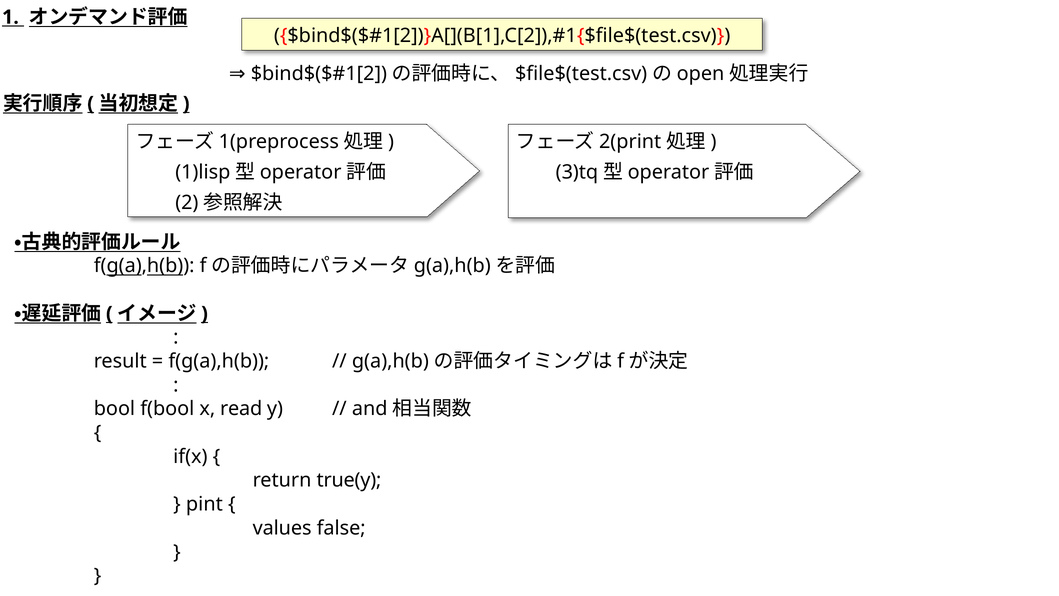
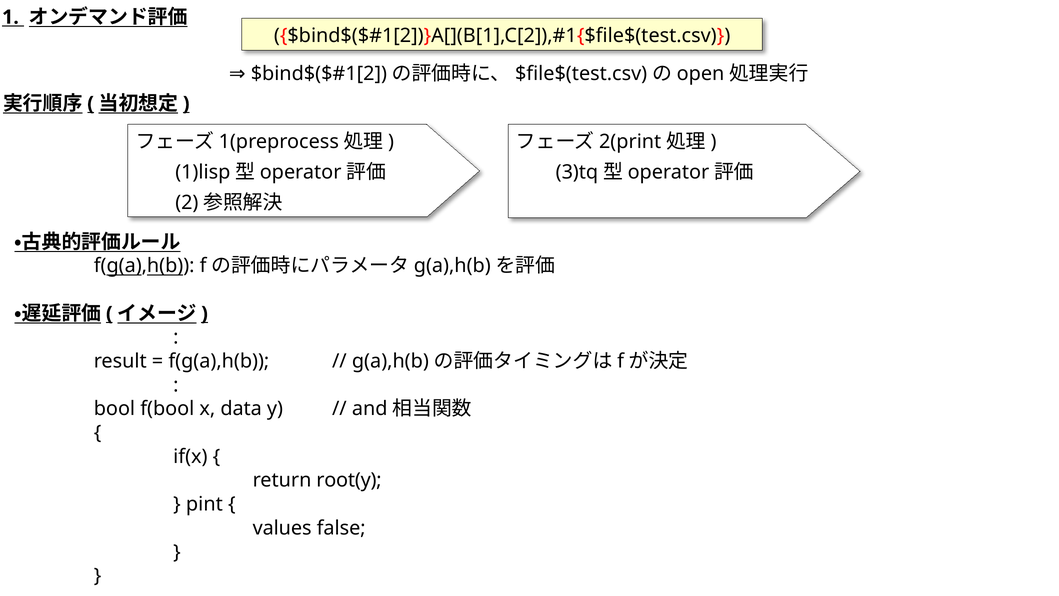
read: read -> data
true(y: true(y -> root(y
